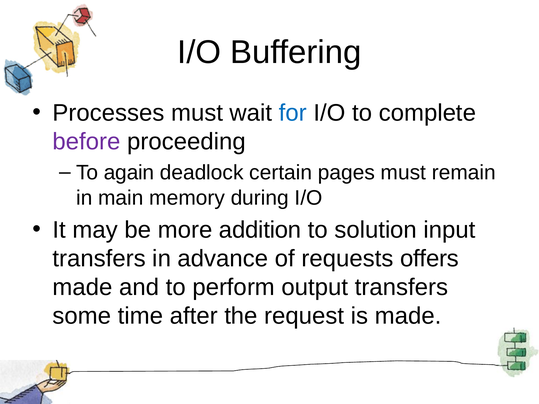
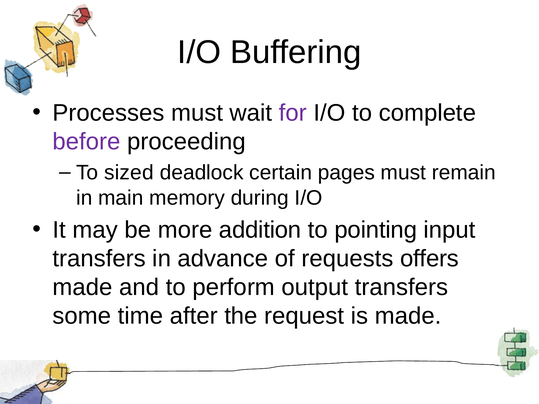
for colour: blue -> purple
again: again -> sized
solution: solution -> pointing
